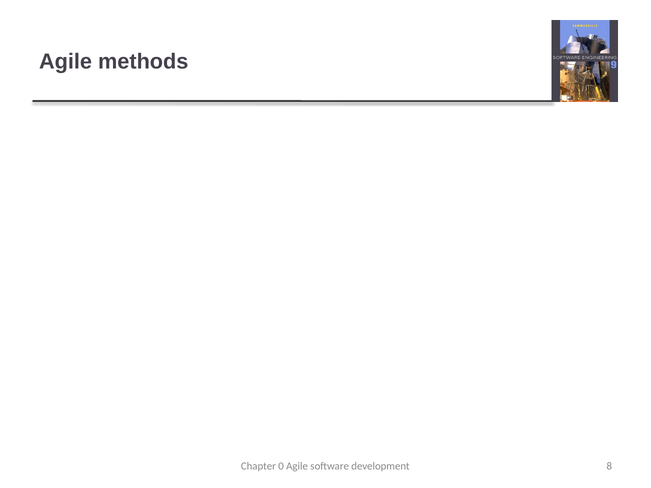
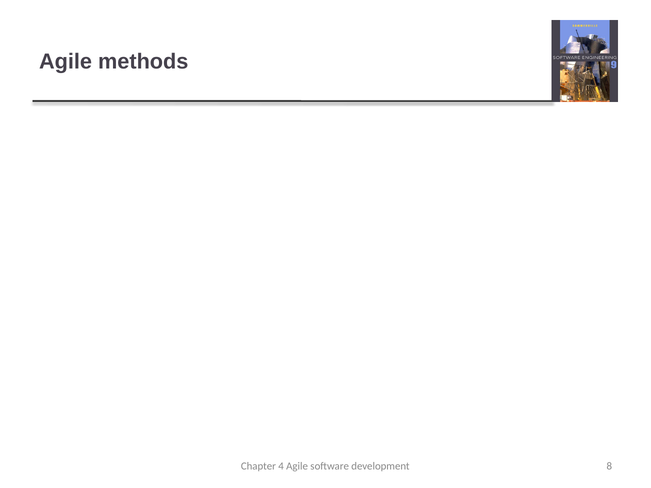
0: 0 -> 4
